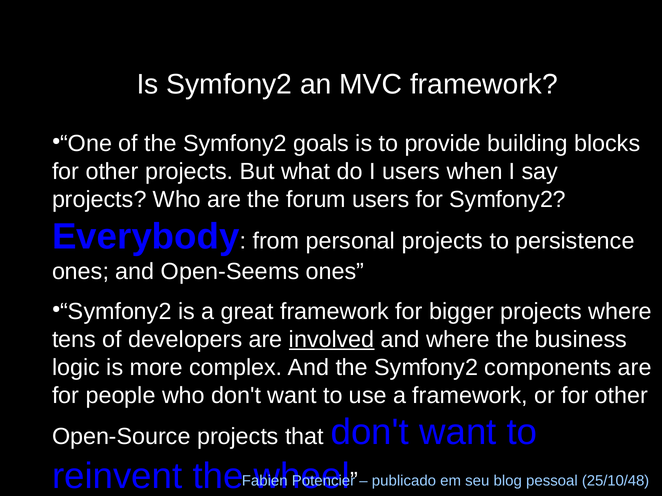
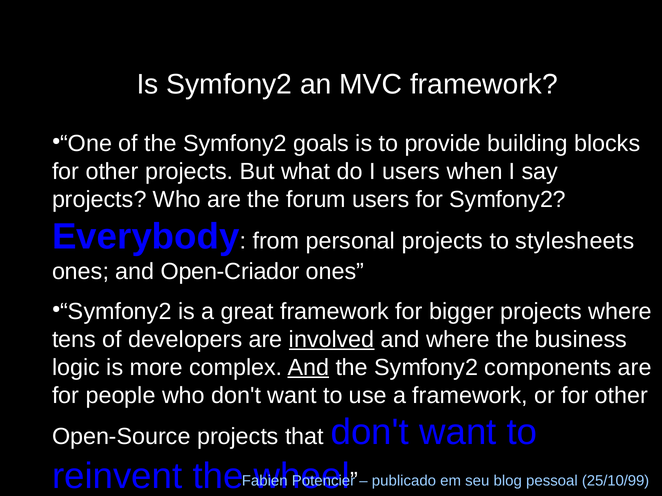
persistence: persistence -> stylesheets
Open-Seems: Open-Seems -> Open-Criador
And at (308, 368) underline: none -> present
25/10/48: 25/10/48 -> 25/10/99
